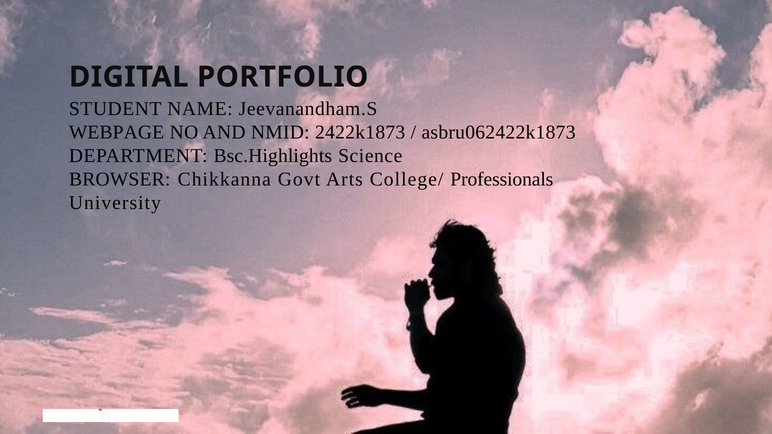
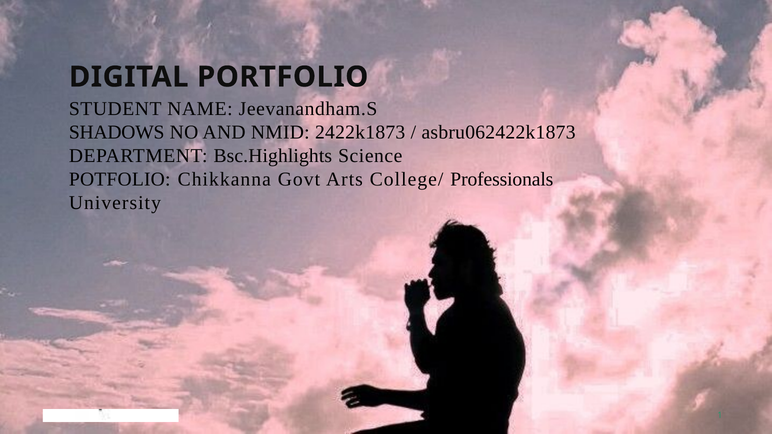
WEBPAGE: WEBPAGE -> SHADOWS
BROWSER: BROWSER -> POTFOLIO
